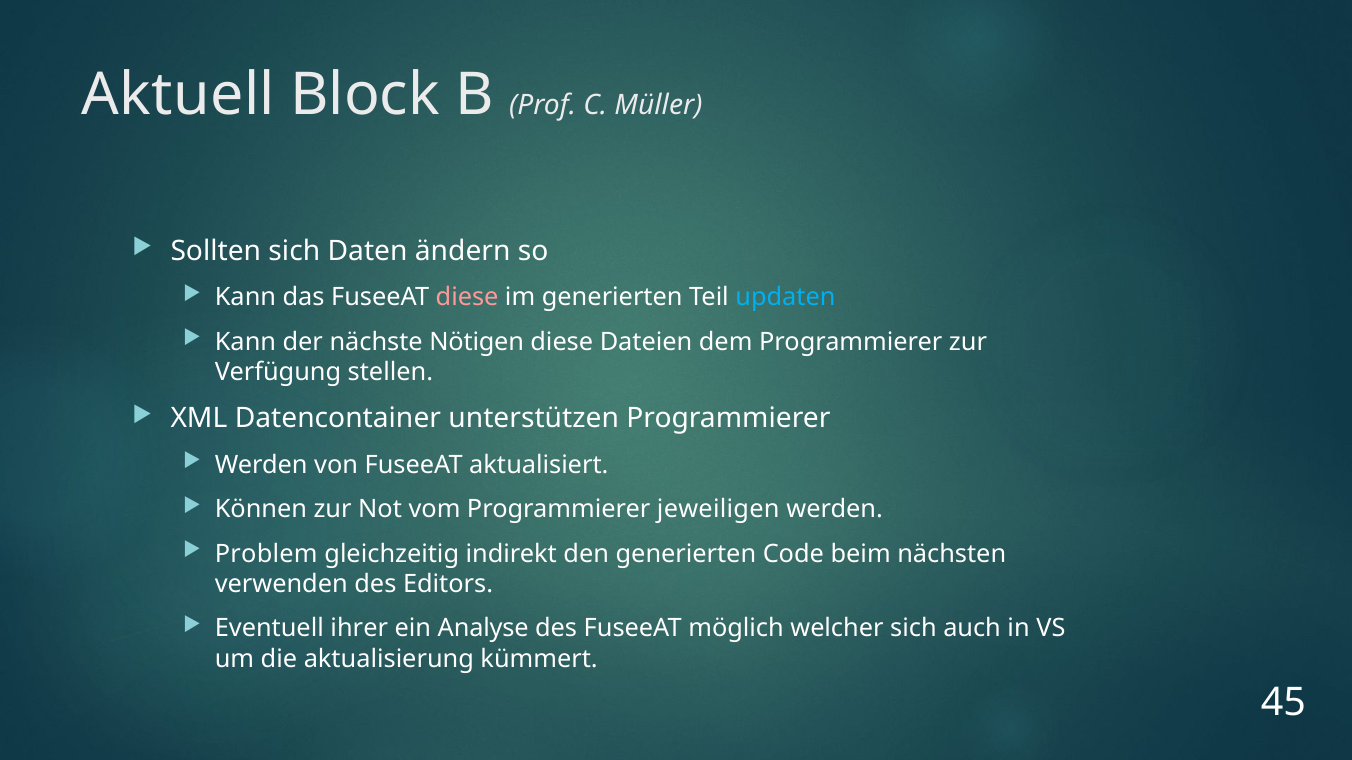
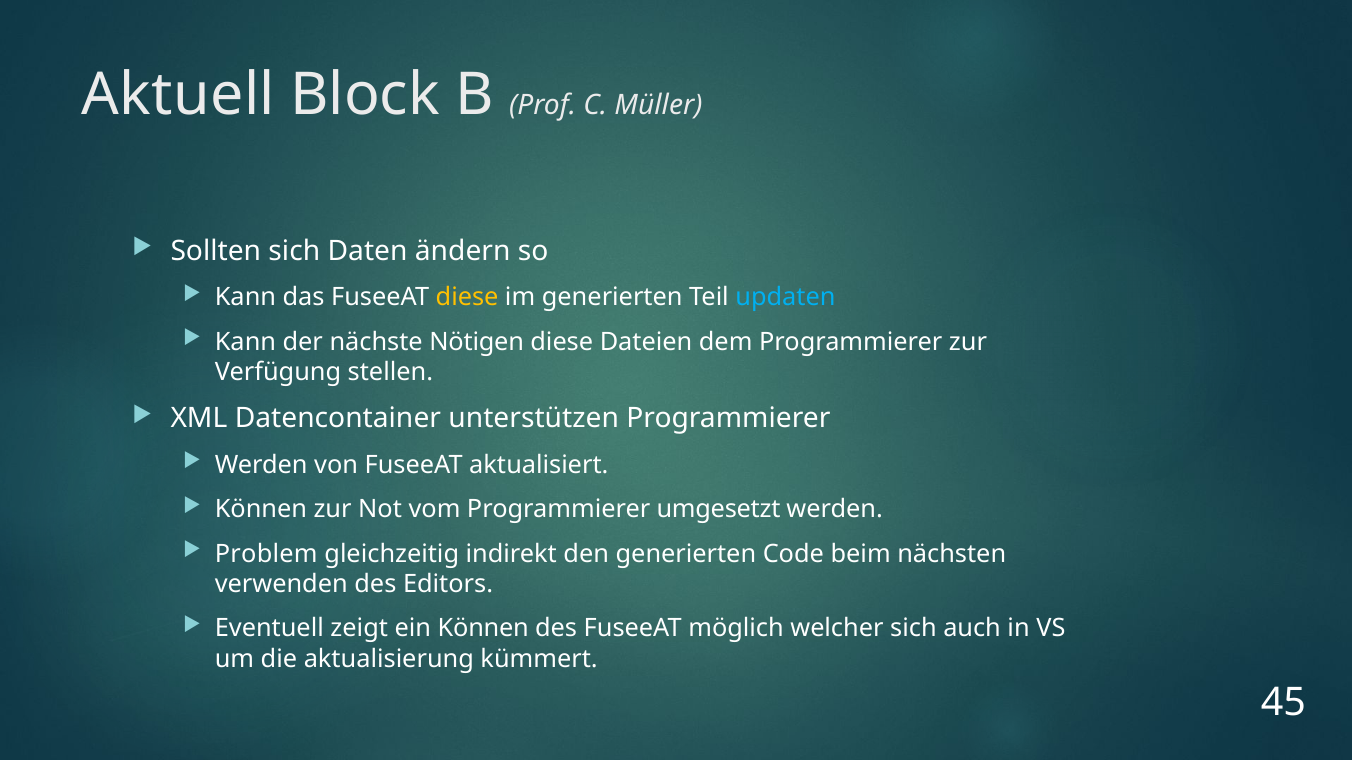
diese at (467, 298) colour: pink -> yellow
jeweiligen: jeweiligen -> umgesetzt
ihrer: ihrer -> zeigt
ein Analyse: Analyse -> Können
